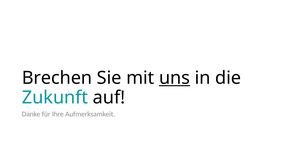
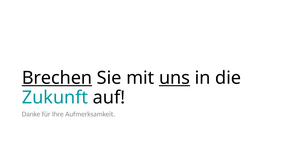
Brechen underline: none -> present
